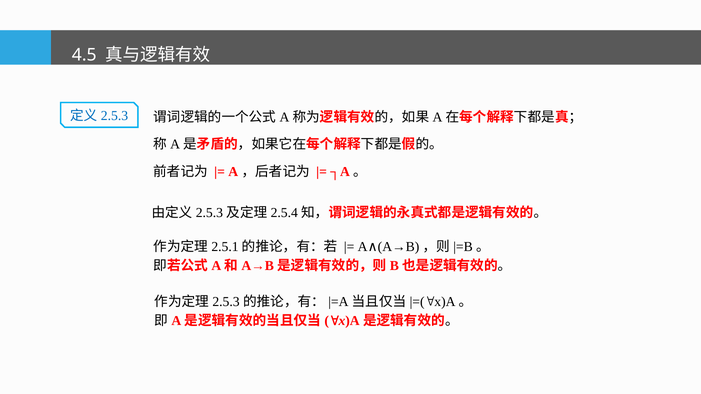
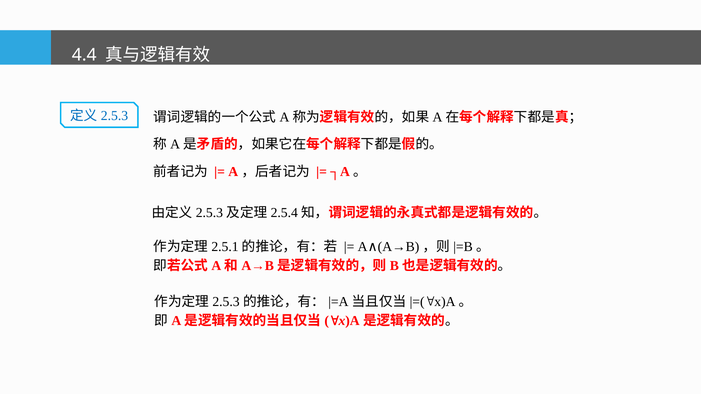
4.5: 4.5 -> 4.4
